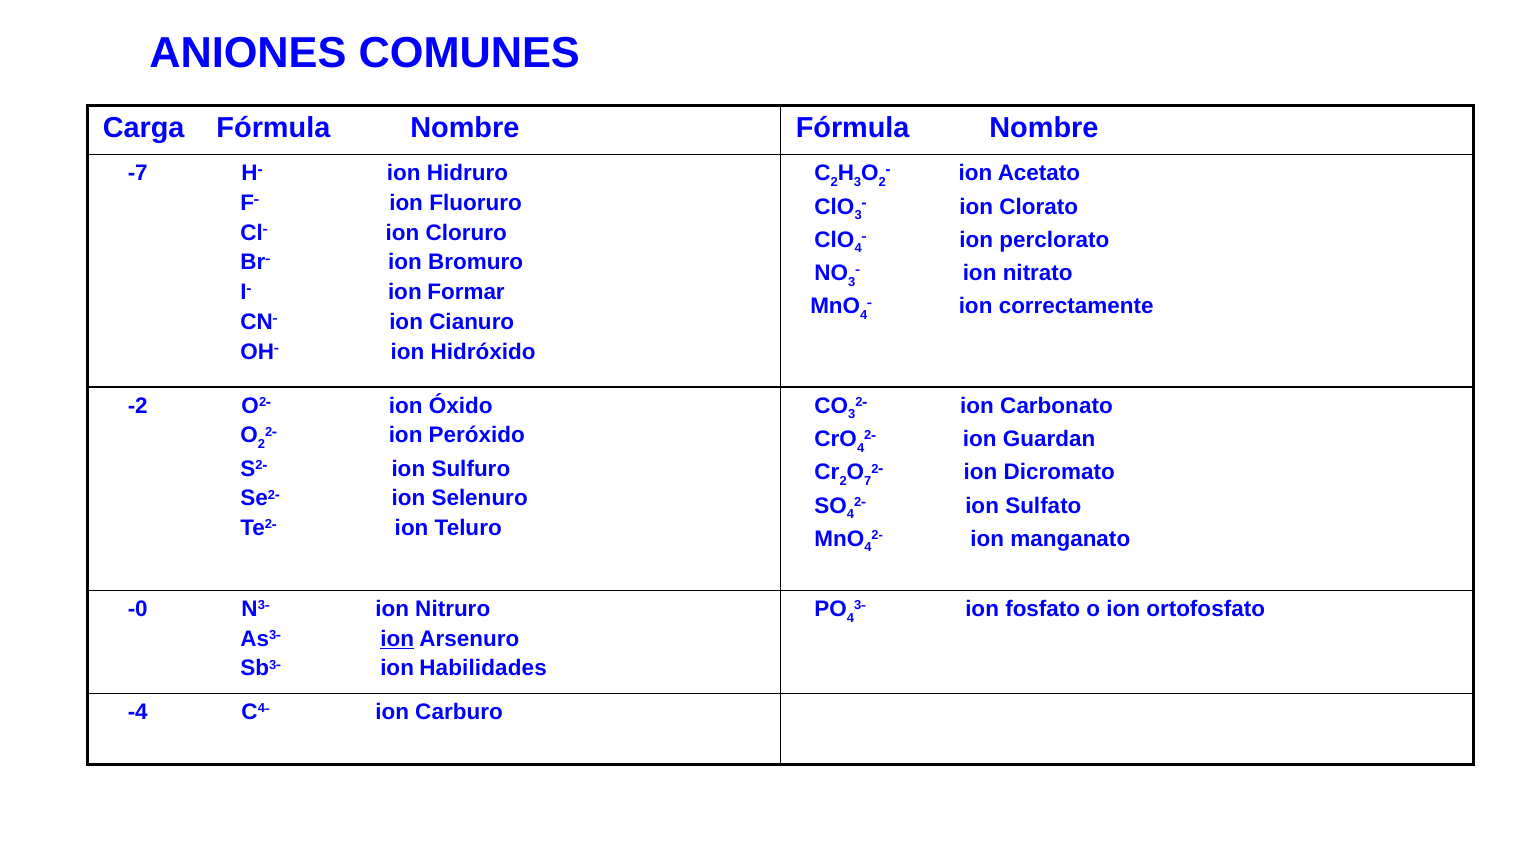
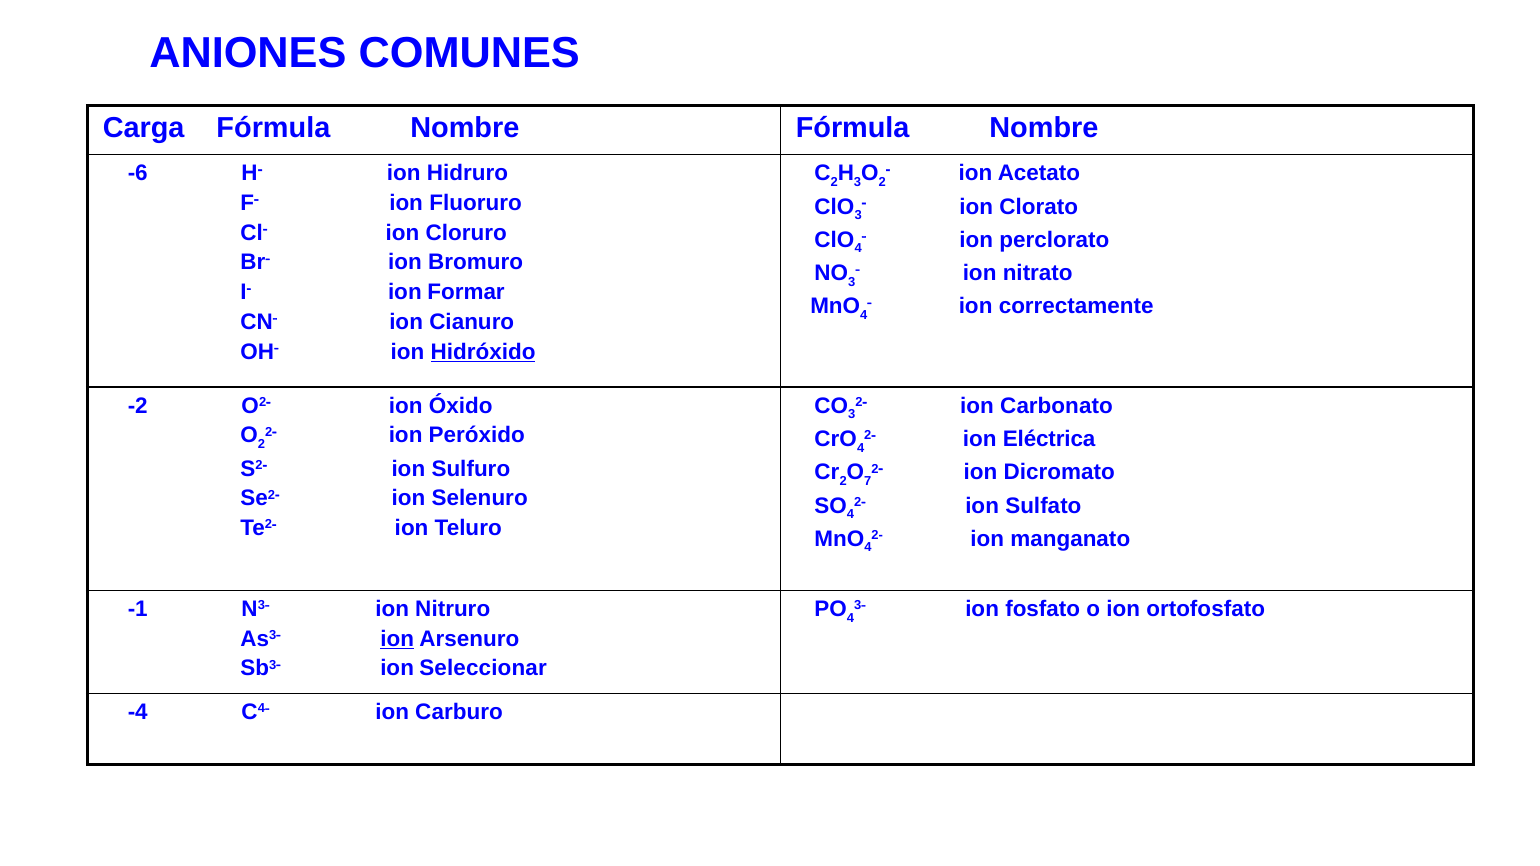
-7: -7 -> -6
Hidróxido underline: none -> present
Guardan: Guardan -> Eléctrica
-0: -0 -> -1
Habilidades: Habilidades -> Seleccionar
